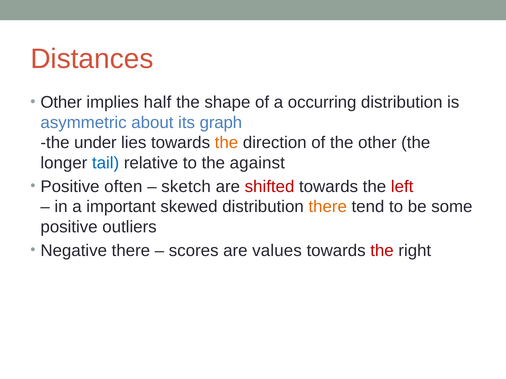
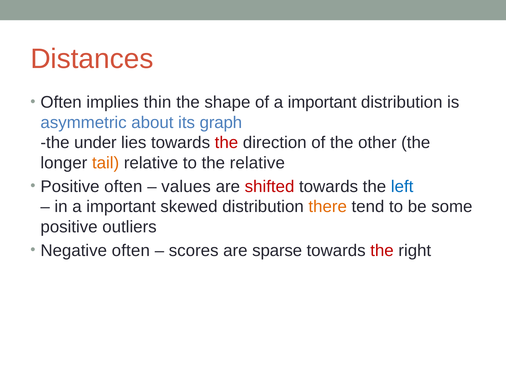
Other at (61, 102): Other -> Often
half: half -> thin
of a occurring: occurring -> important
the at (226, 143) colour: orange -> red
tail colour: blue -> orange
the against: against -> relative
sketch: sketch -> values
left colour: red -> blue
Negative there: there -> often
values: values -> sparse
